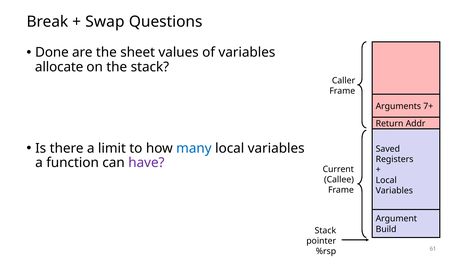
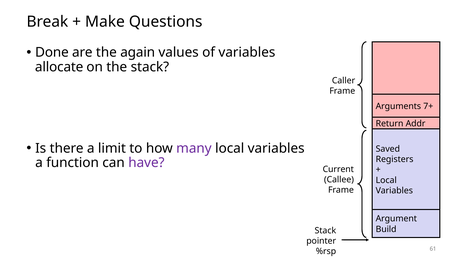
Swap: Swap -> Make
sheet: sheet -> again
many colour: blue -> purple
